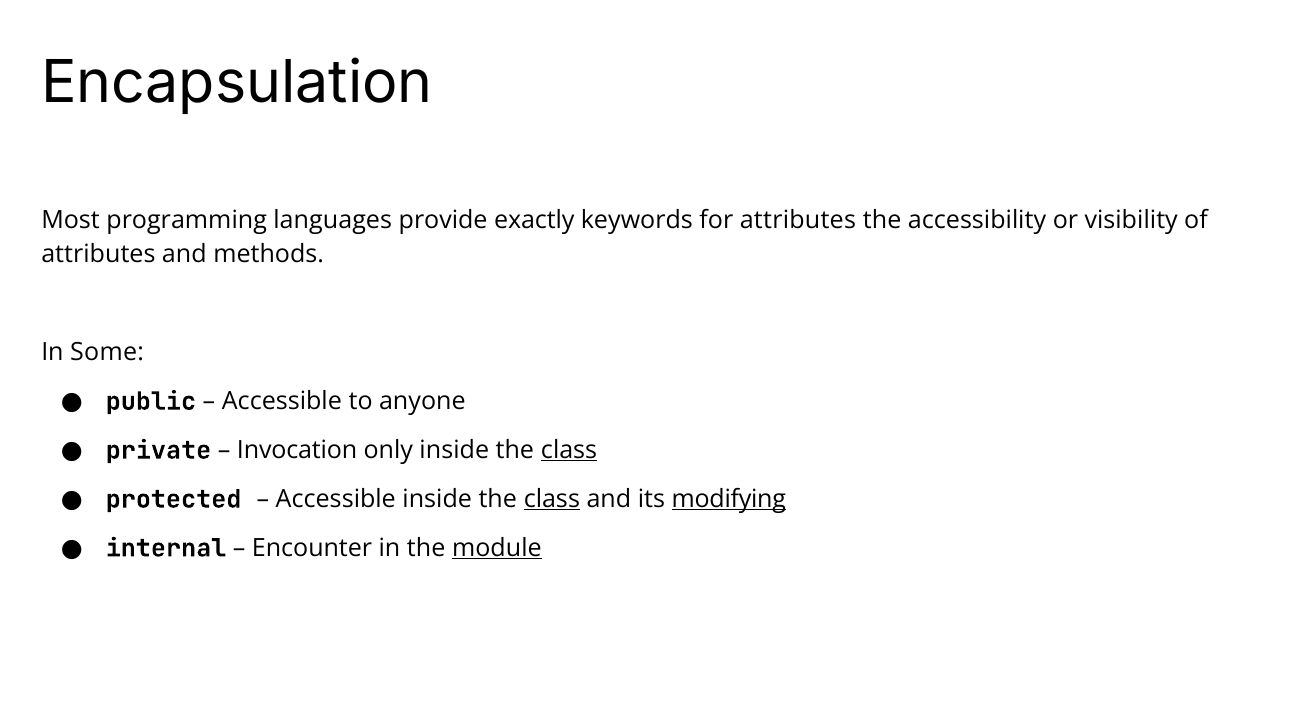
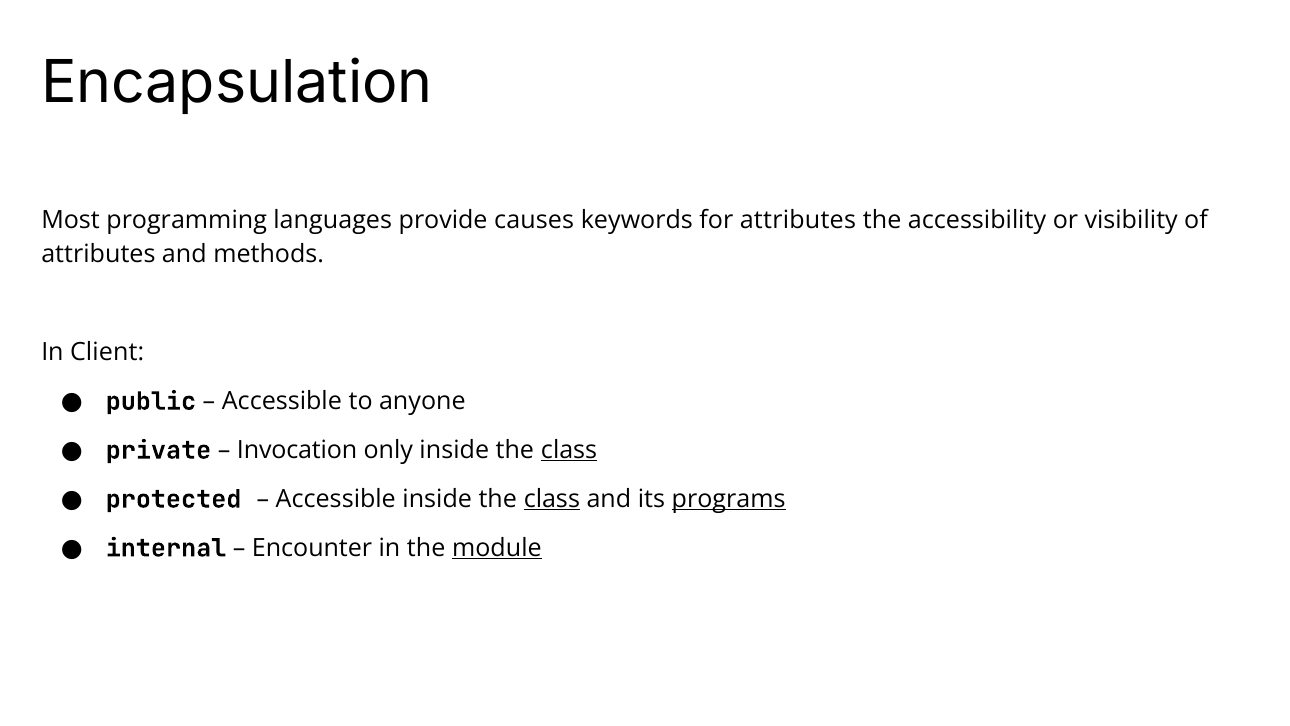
exactly: exactly -> causes
Some: Some -> Client
modifying: modifying -> programs
